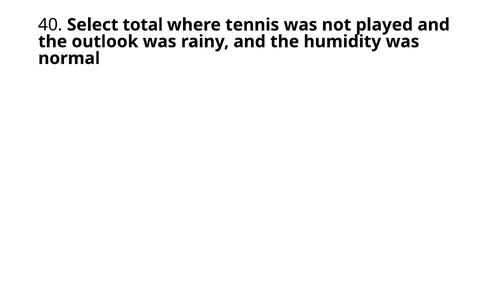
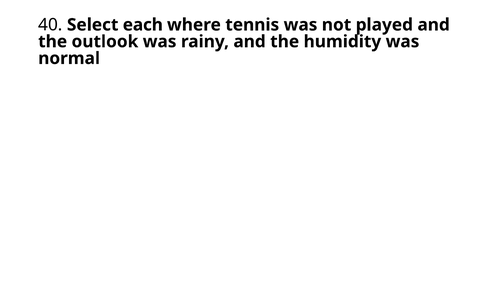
total: total -> each
